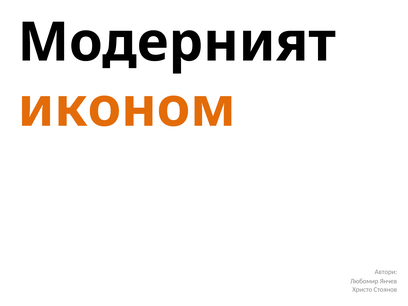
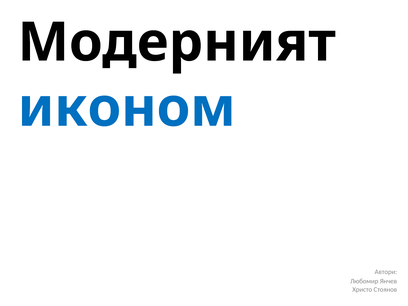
иконом colour: orange -> blue
